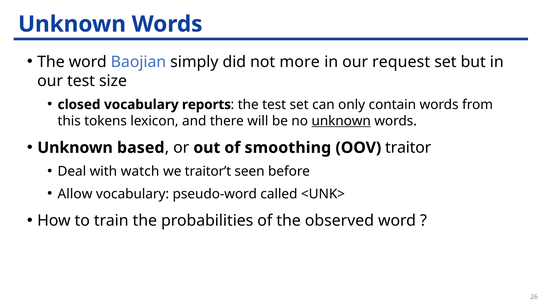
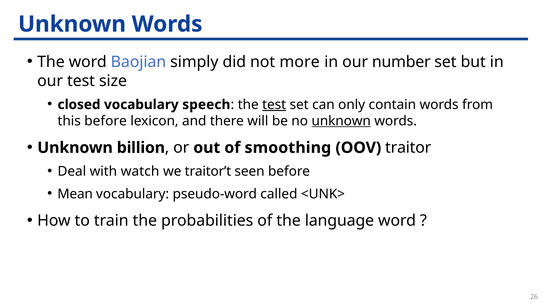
request: request -> number
reports: reports -> speech
test at (274, 105) underline: none -> present
this tokens: tokens -> before
based: based -> billion
Allow: Allow -> Mean
observed: observed -> language
